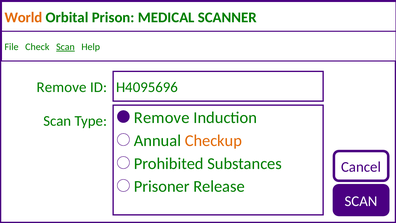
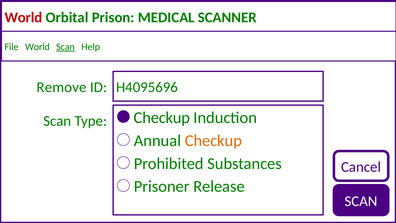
World at (23, 17) colour: orange -> red
File Check: Check -> World
Remove at (162, 117): Remove -> Checkup
